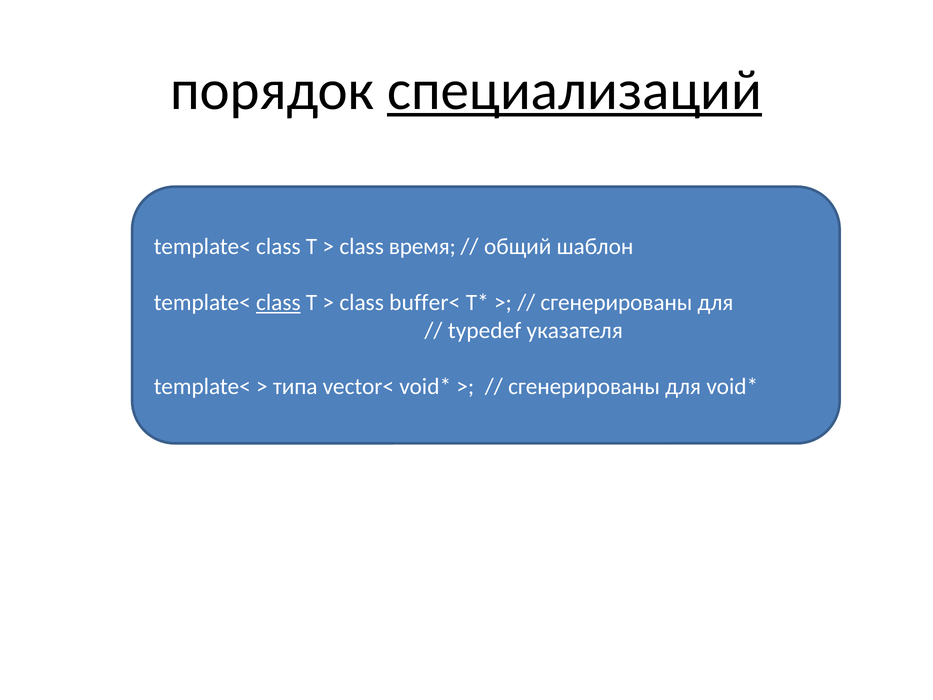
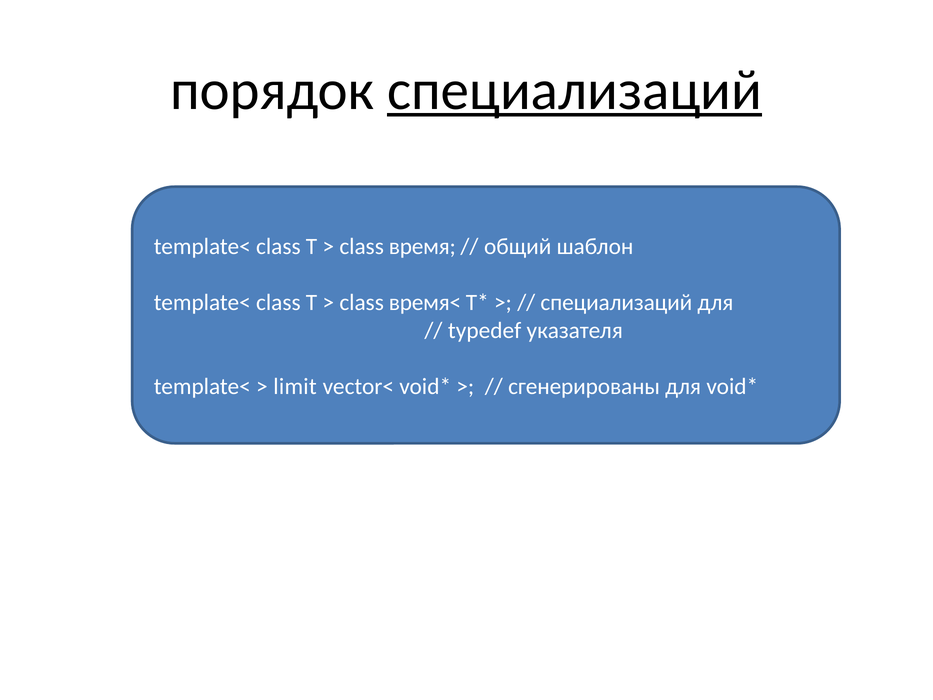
class at (278, 303) underline: present -> none
buffer<: buffer< -> время<
сгенерированы at (616, 303): сгенерированы -> специализаций
типа: типа -> limit
